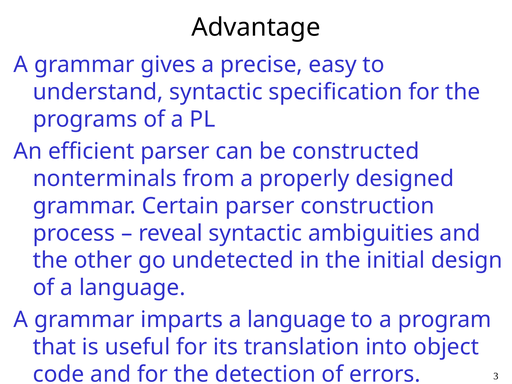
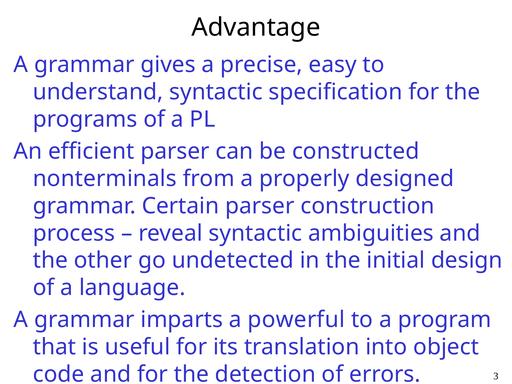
imparts a language: language -> powerful
